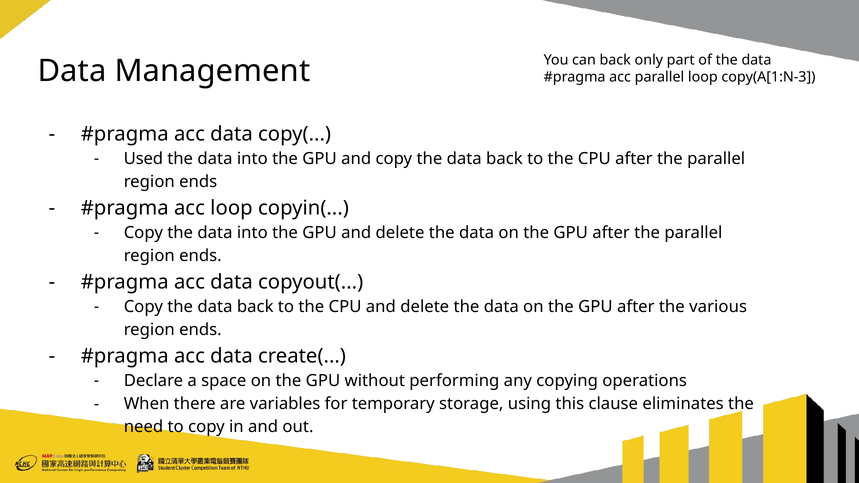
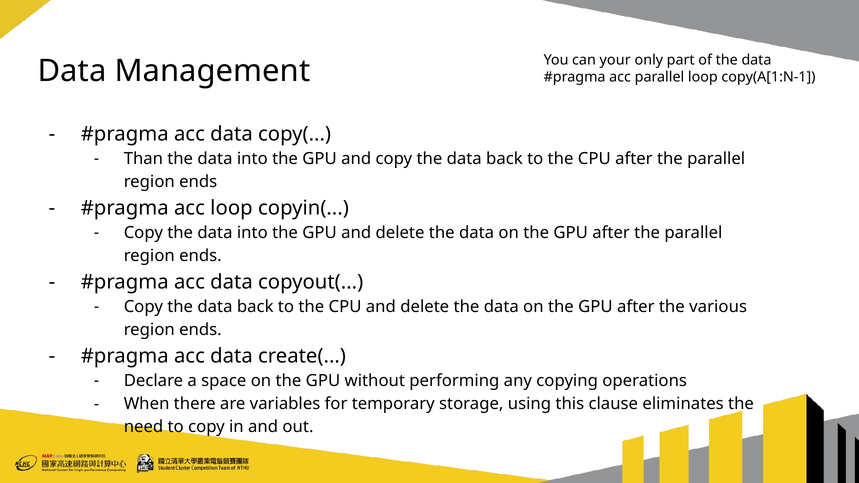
can back: back -> your
copy(A[1:N-3: copy(A[1:N-3 -> copy(A[1:N-1
Used: Used -> Than
